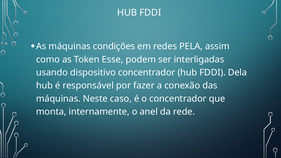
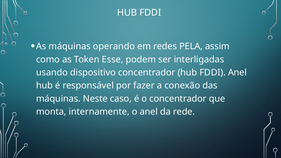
condições: condições -> operando
FDDI Dela: Dela -> Anel
